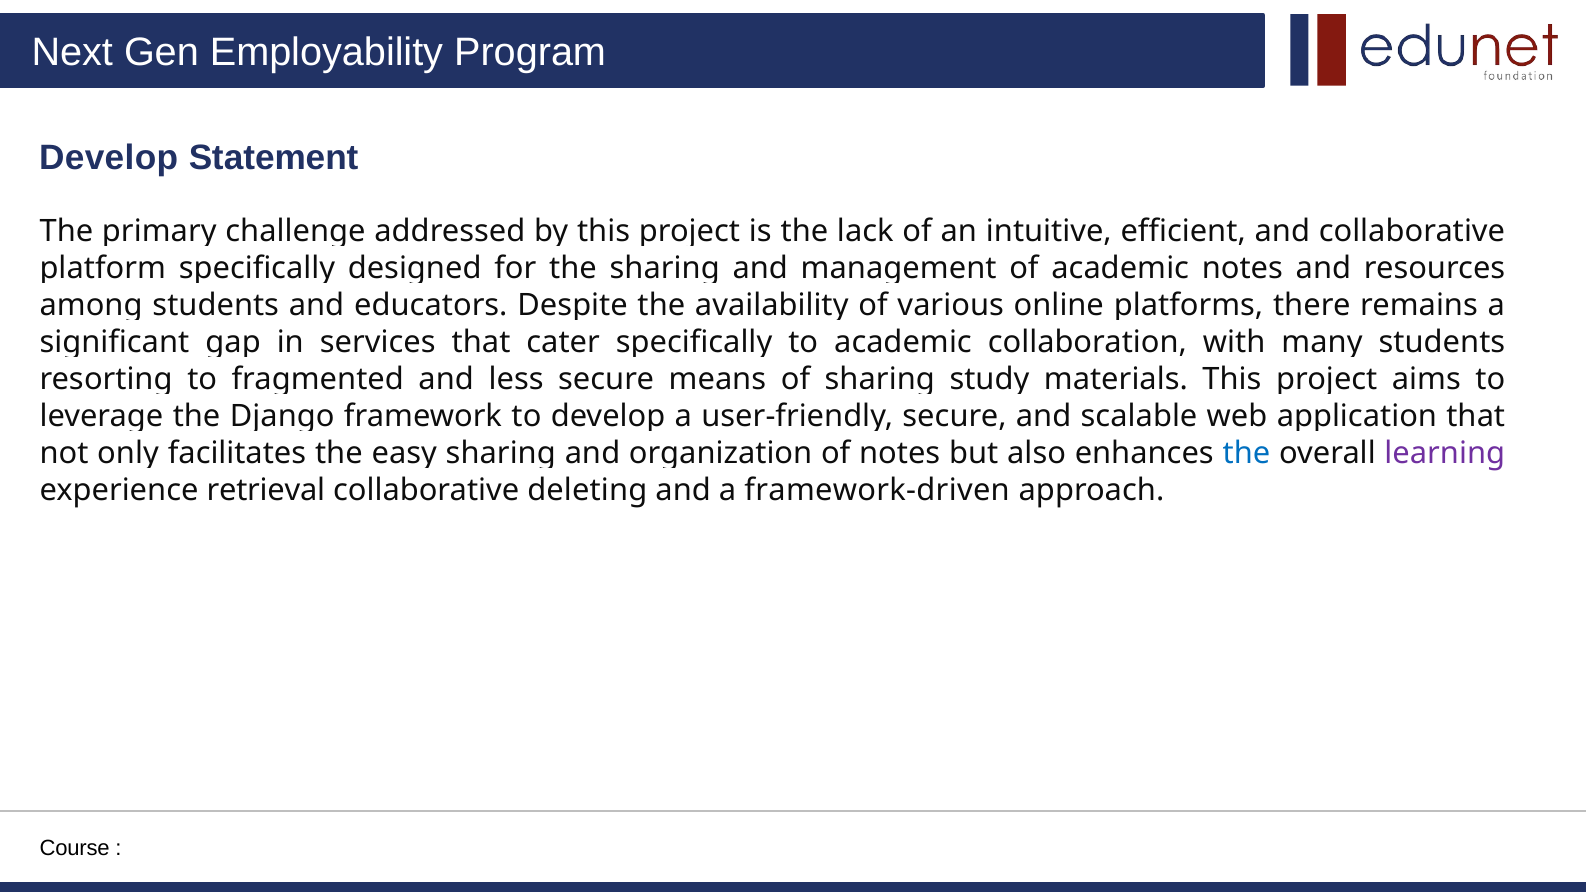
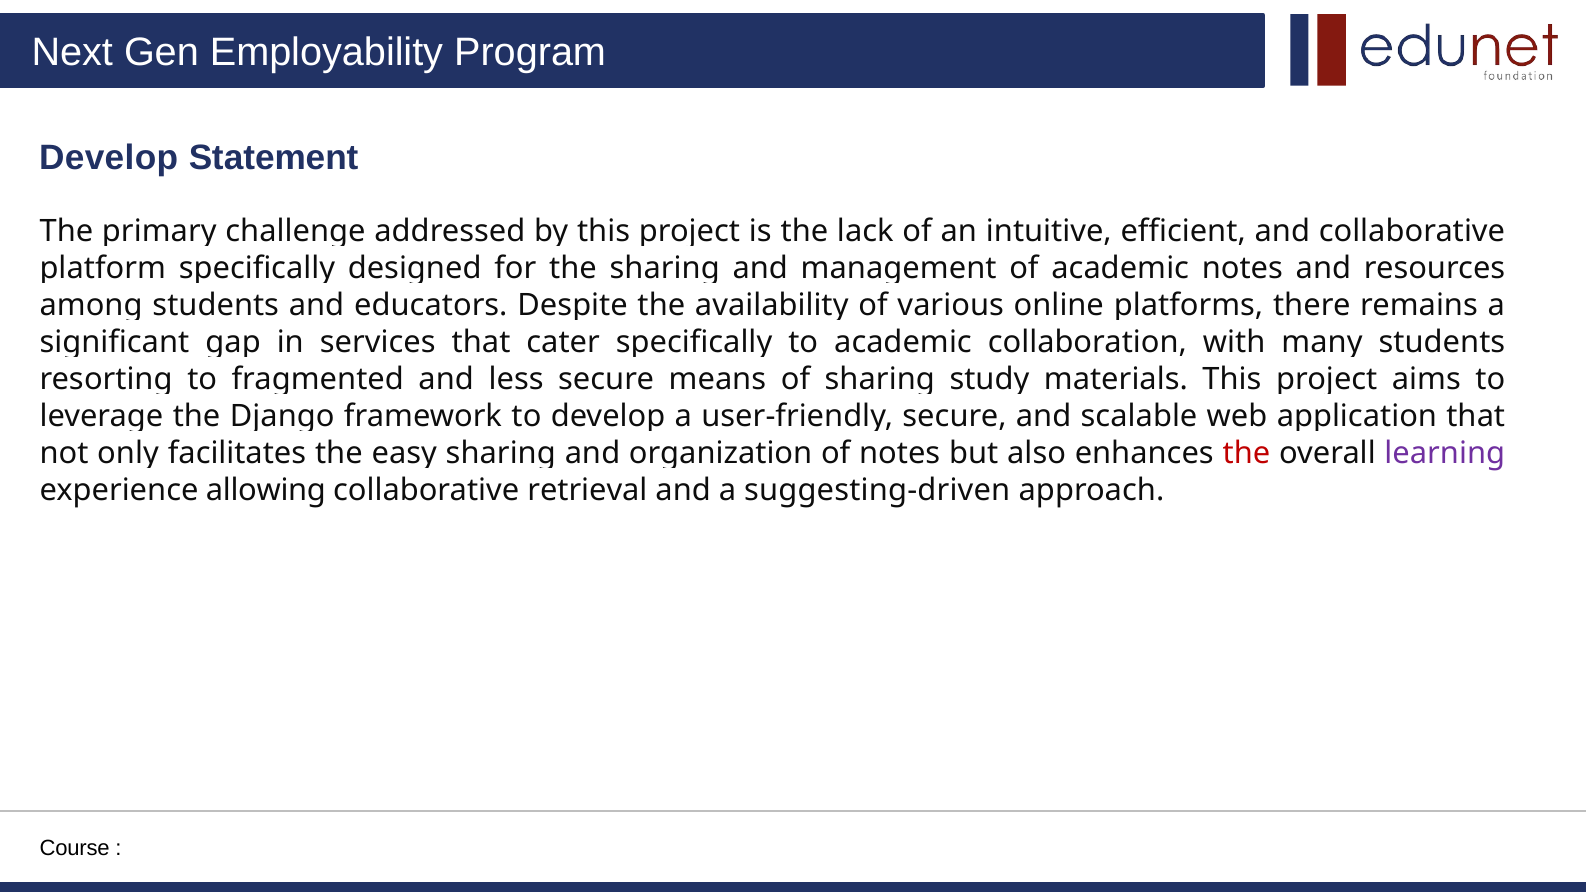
the at (1246, 454) colour: blue -> red
retrieval: retrieval -> allowing
deleting: deleting -> retrieval
framework-driven: framework-driven -> suggesting-driven
